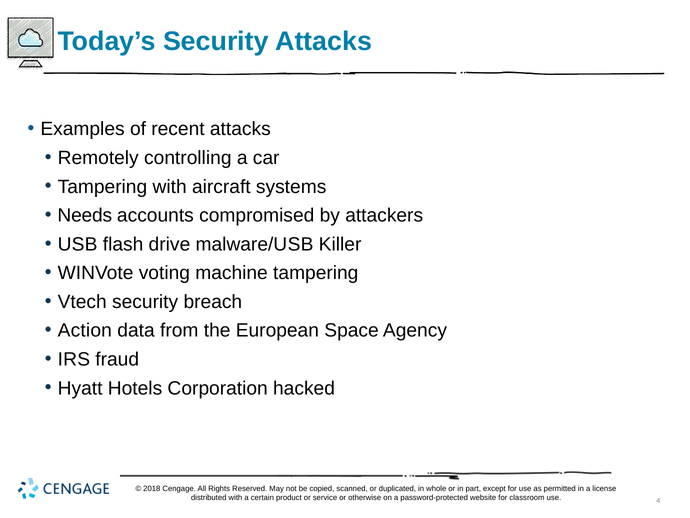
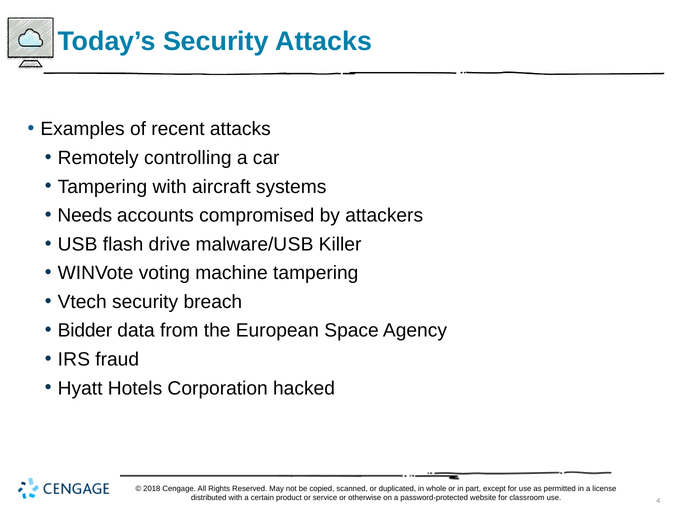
Action: Action -> Bidder
